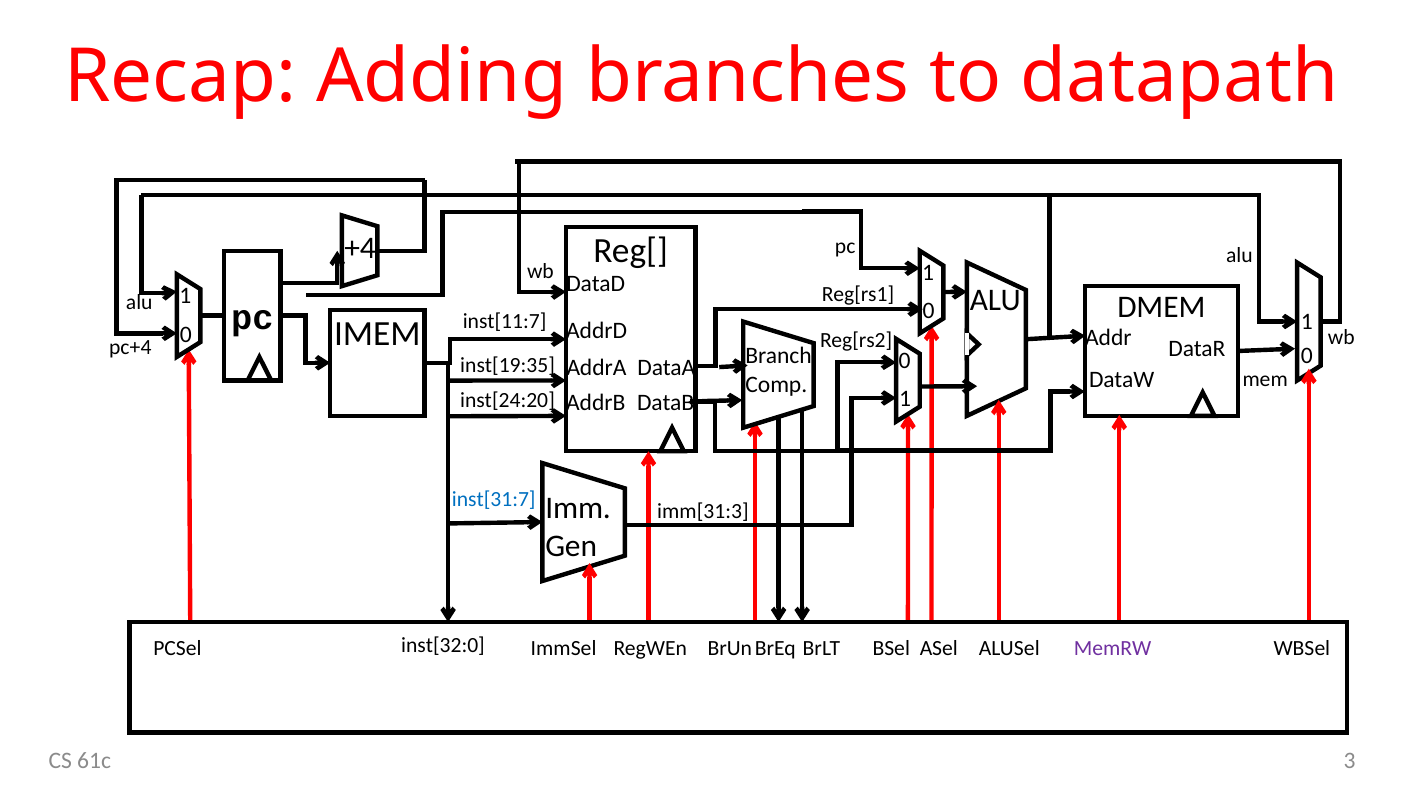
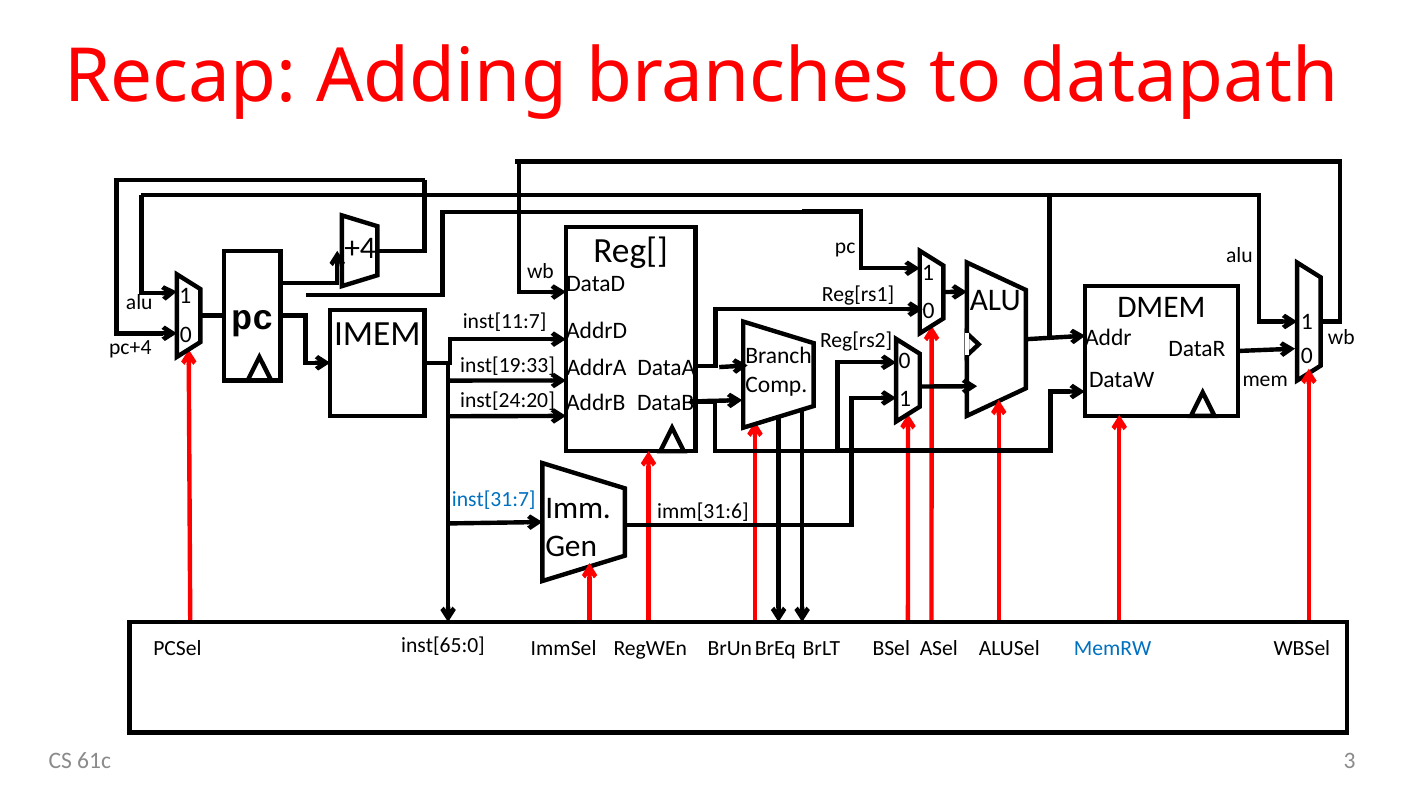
inst[19:35: inst[19:35 -> inst[19:33
imm[31:3: imm[31:3 -> imm[31:6
inst[32:0: inst[32:0 -> inst[65:0
MemRW colour: purple -> blue
